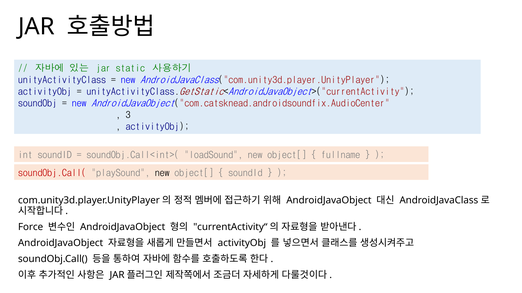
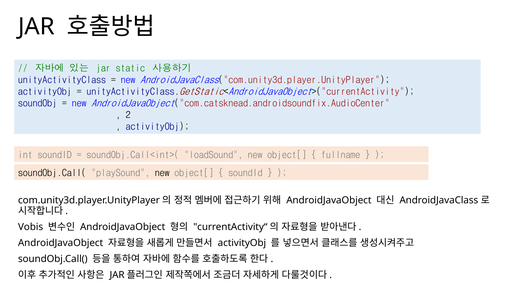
3: 3 -> 2
soundObj.Call( at (52, 173) colour: red -> black
Force: Force -> Vobis
